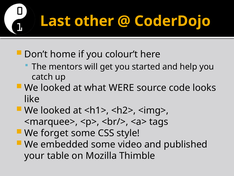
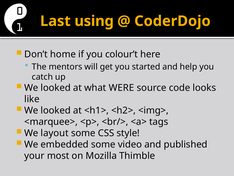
other: other -> using
forget: forget -> layout
table: table -> most
